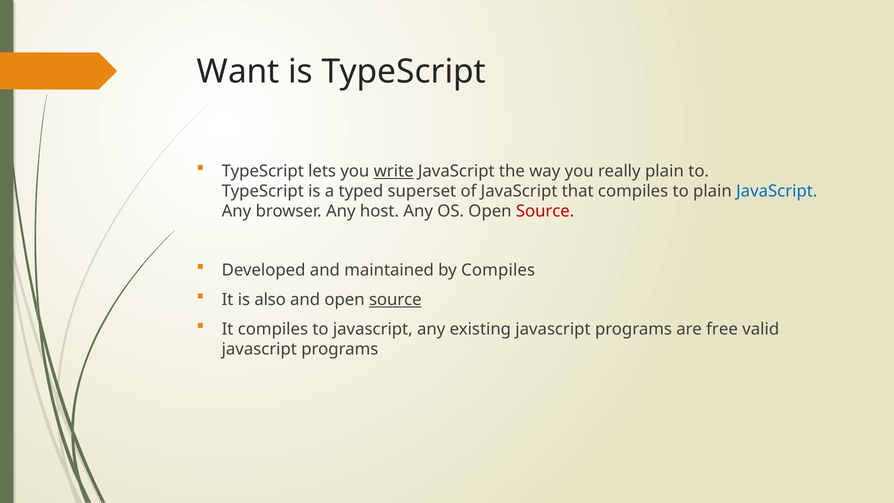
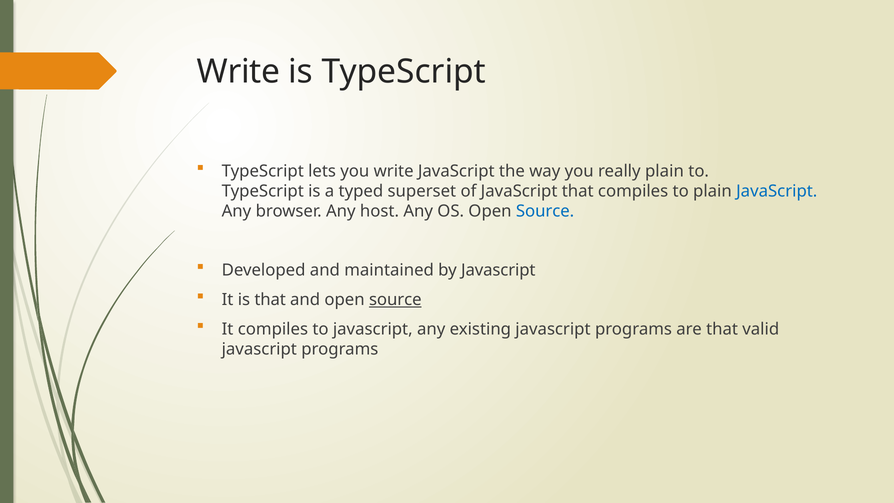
Want at (238, 72): Want -> Write
write at (394, 171) underline: present -> none
Source at (545, 211) colour: red -> blue
by Compiles: Compiles -> Javascript
is also: also -> that
are free: free -> that
